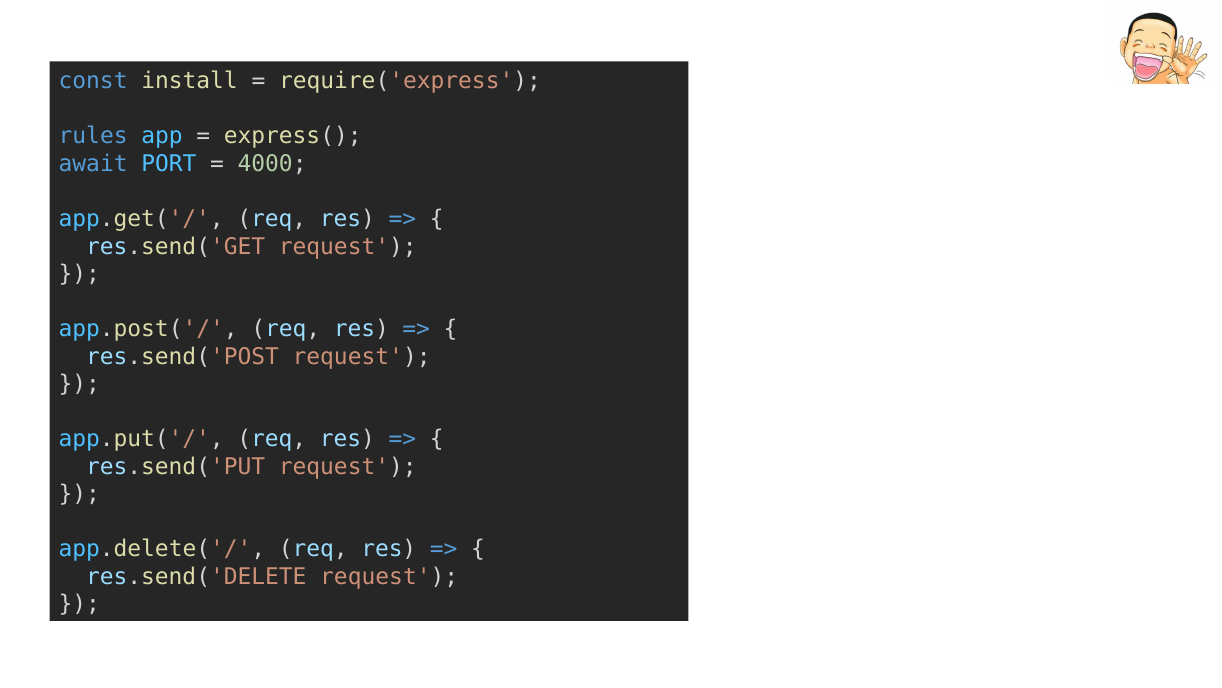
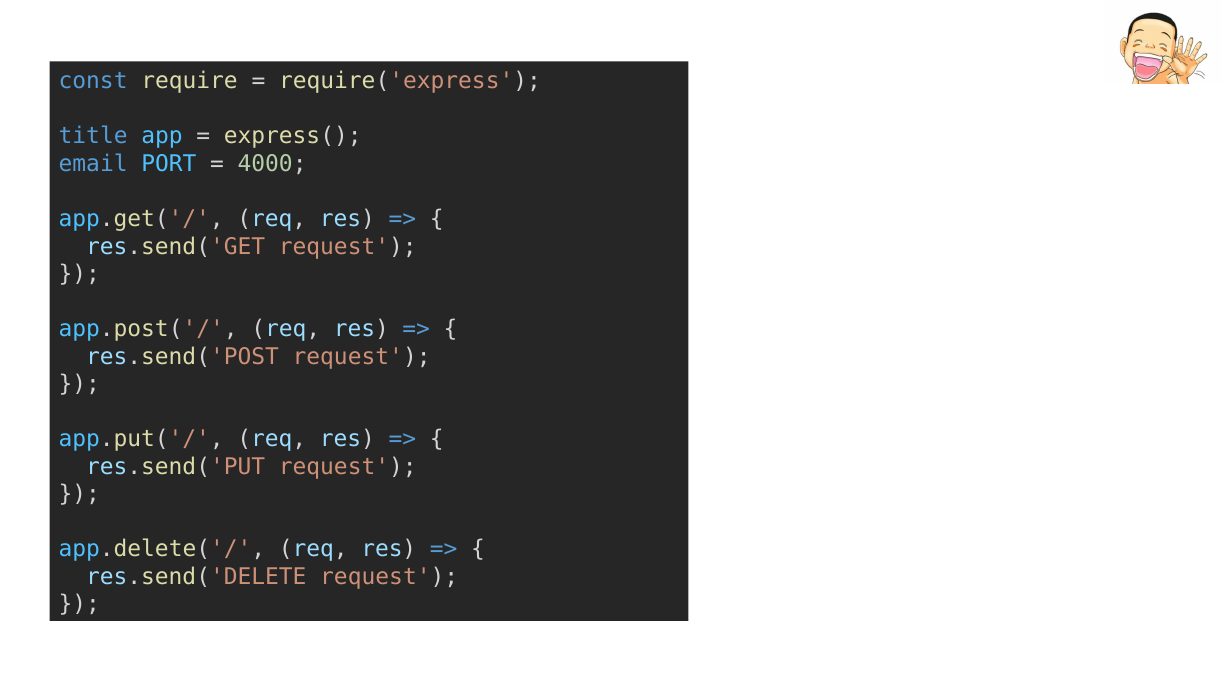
install: install -> require
rules: rules -> title
await: await -> email
